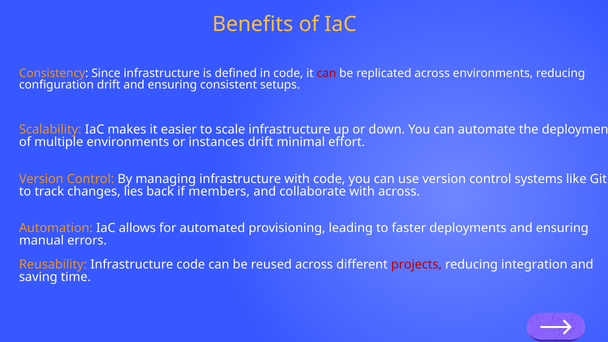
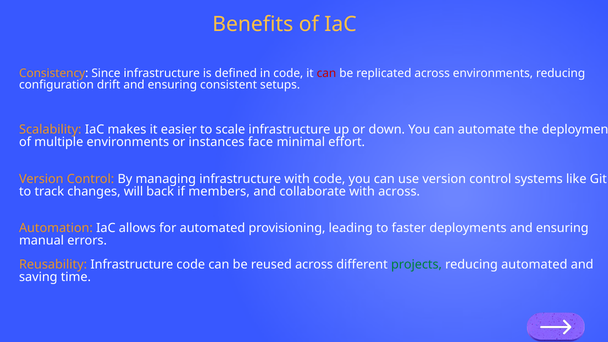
instances drift: drift -> face
lies: lies -> will
projects colour: red -> green
reducing integration: integration -> automated
